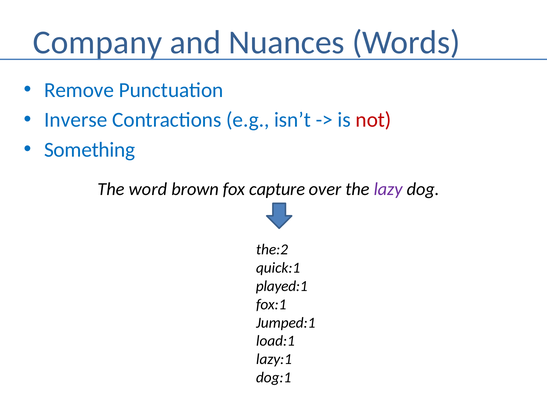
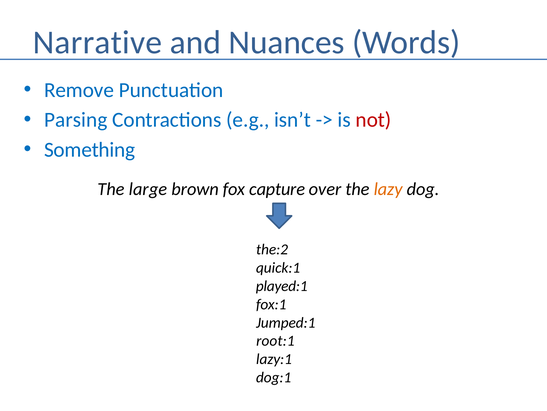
Company: Company -> Narrative
Inverse: Inverse -> Parsing
word: word -> large
lazy colour: purple -> orange
load:1: load:1 -> root:1
